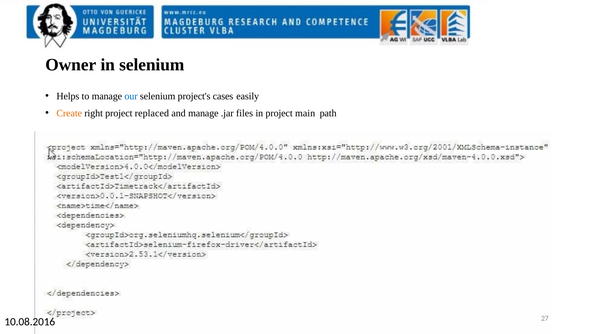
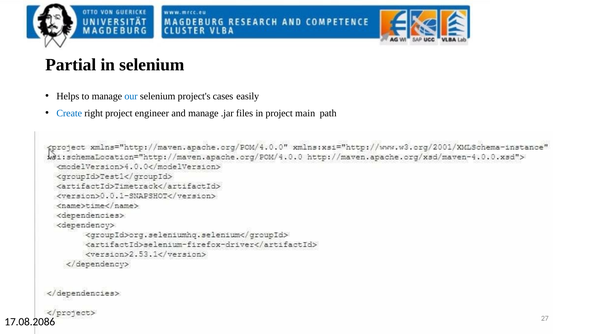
Owner: Owner -> Partial
Create colour: orange -> blue
replaced: replaced -> engineer
10.08.2016: 10.08.2016 -> 17.08.2086
